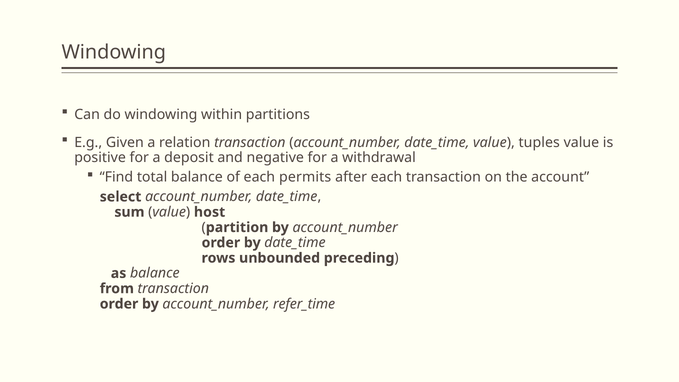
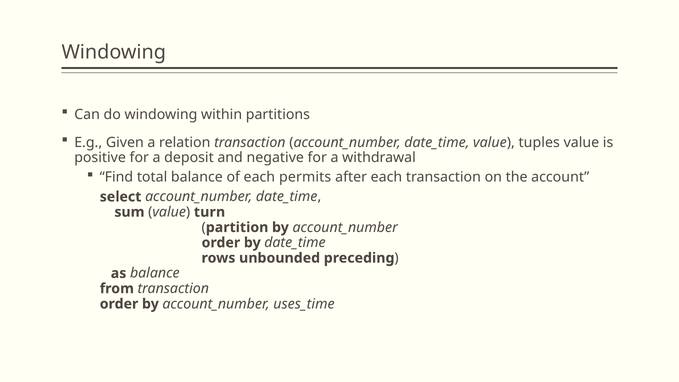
host: host -> turn
refer_time: refer_time -> uses_time
